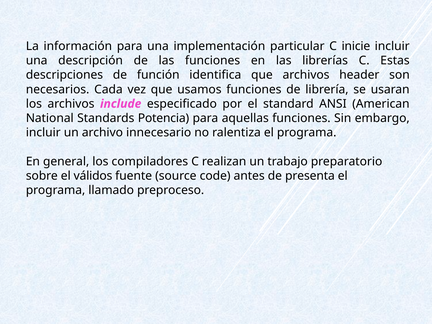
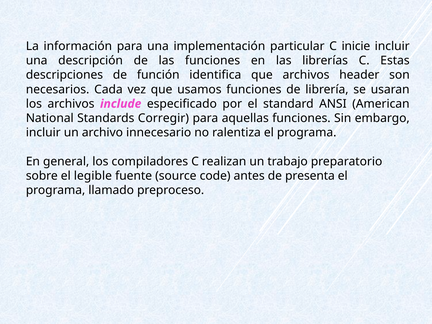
Potencia: Potencia -> Corregir
válidos: válidos -> legible
